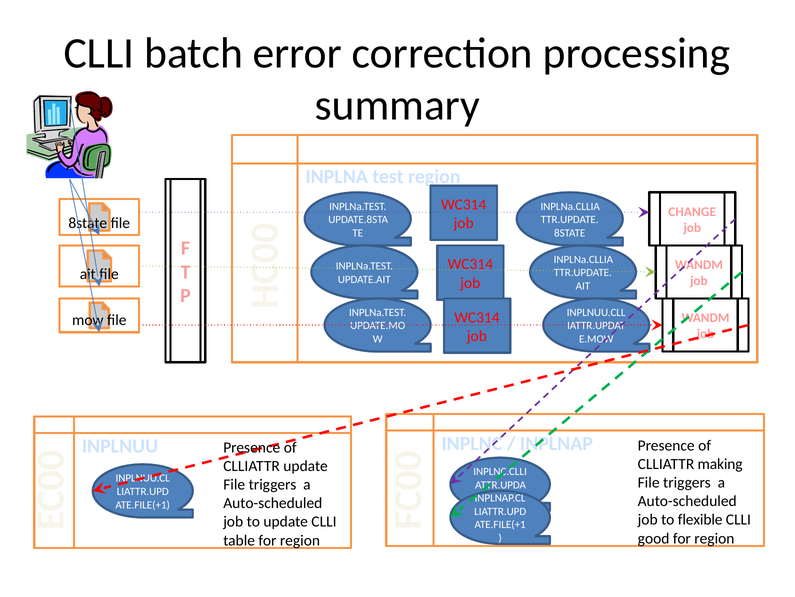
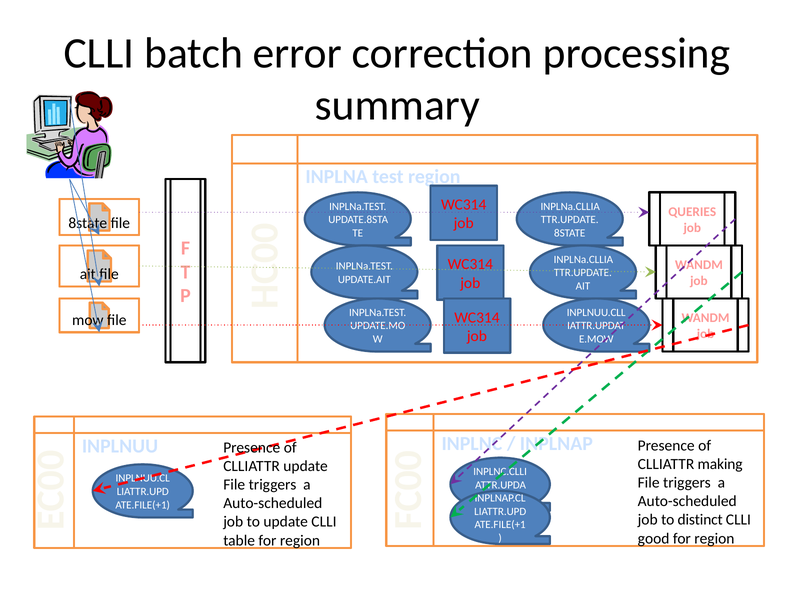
CHANGE: CHANGE -> QUERIES
flexible: flexible -> distinct
